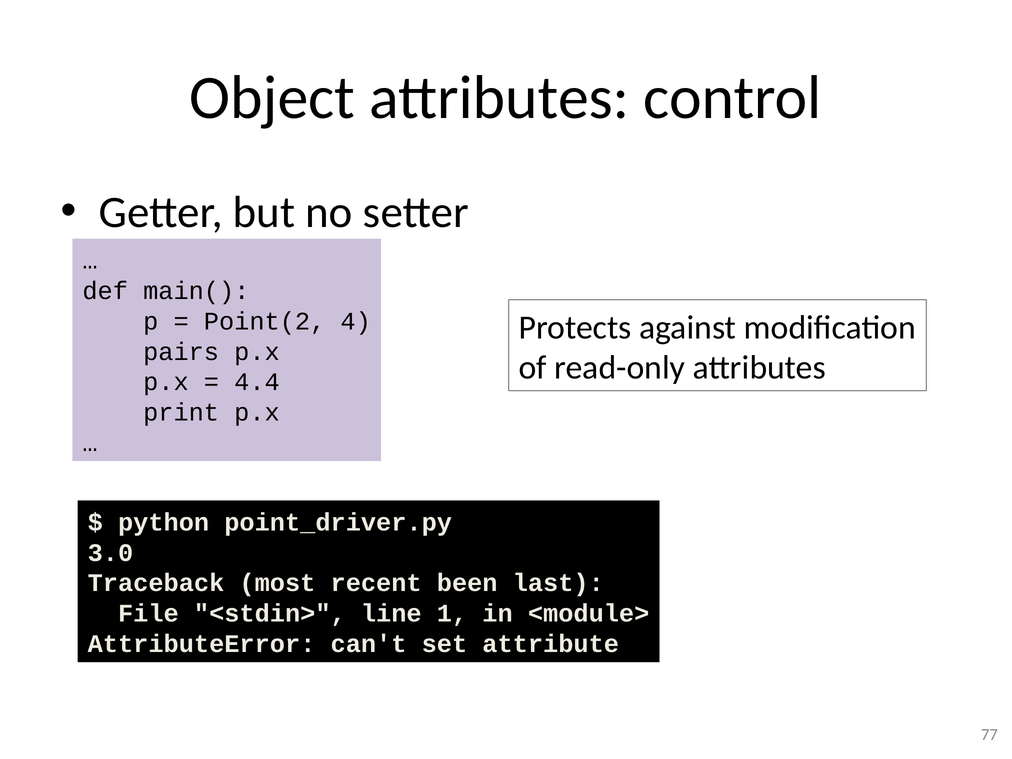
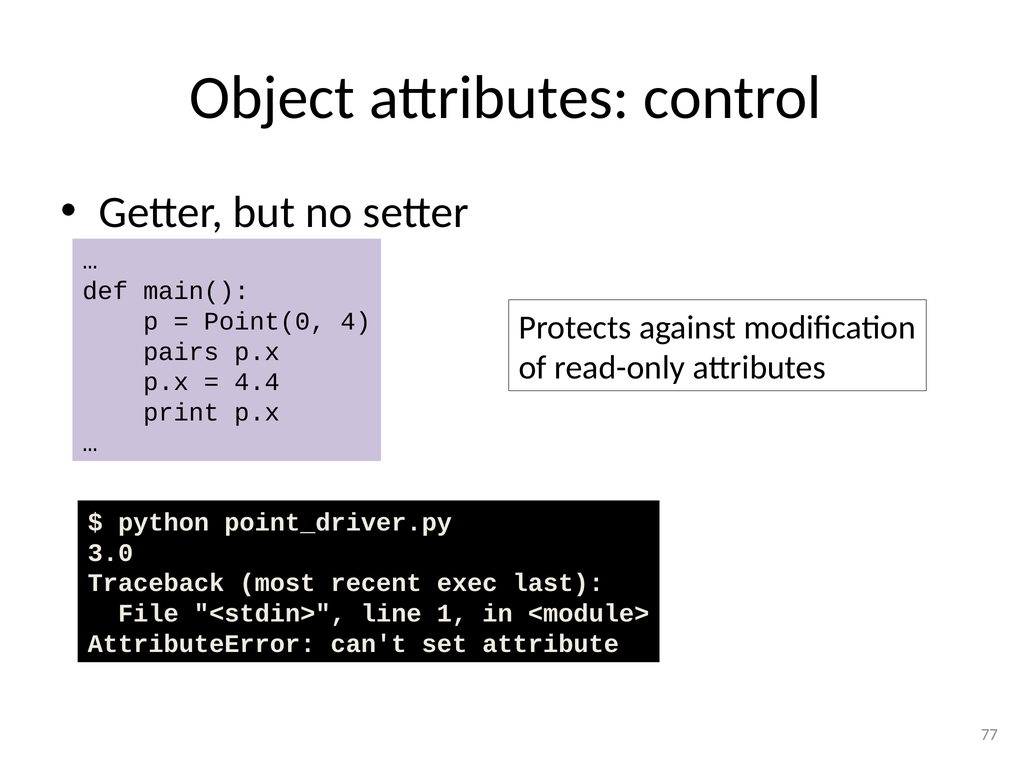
Point(2: Point(2 -> Point(0
been: been -> exec
